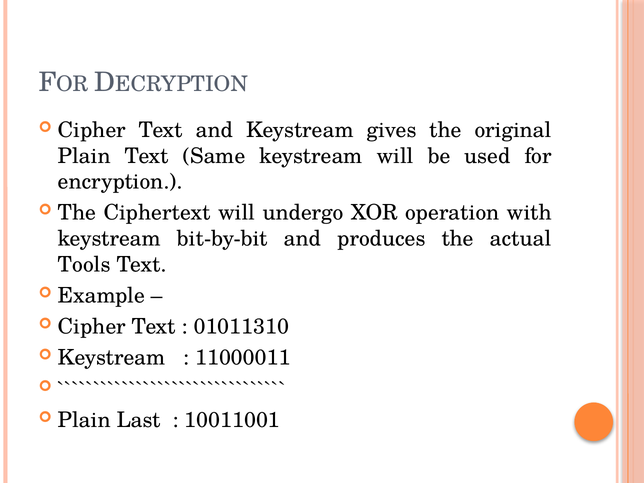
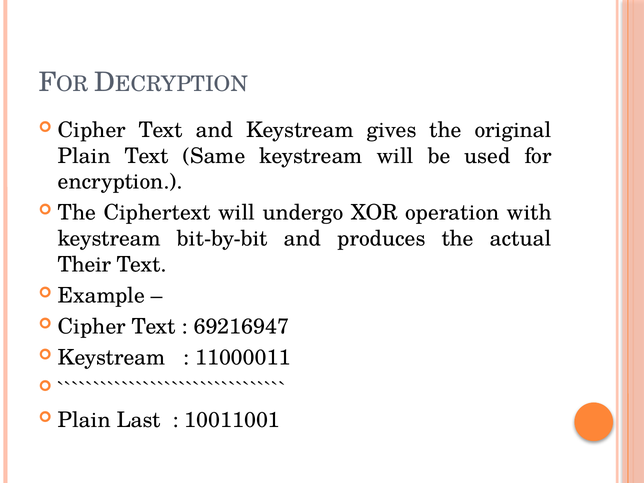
Tools: Tools -> Their
01011310: 01011310 -> 69216947
